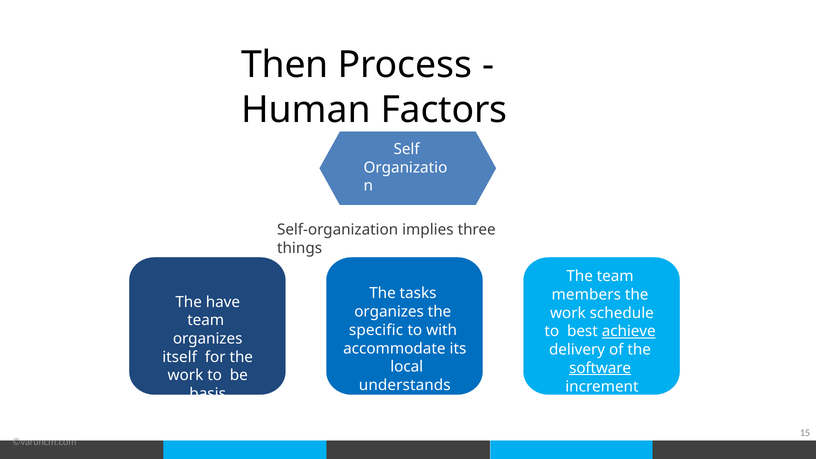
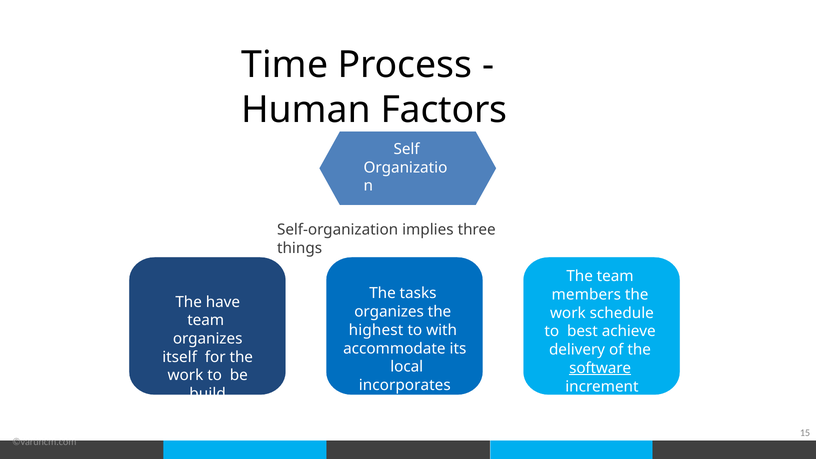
Then: Then -> Time
specific: specific -> highest
achieve underline: present -> none
understands: understands -> incorporates
basis: basis -> build
